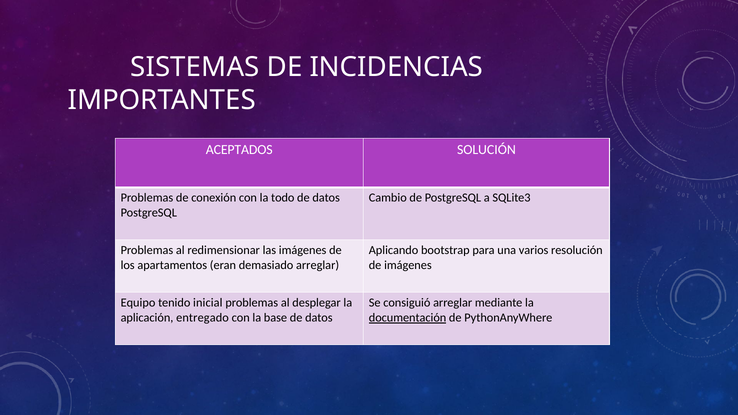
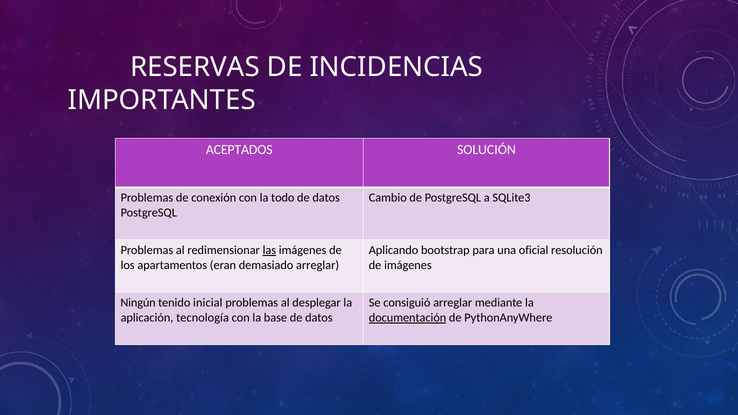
SISTEMAS: SISTEMAS -> RESERVAS
las underline: none -> present
varios: varios -> oficial
Equipo: Equipo -> Ningún
entregado: entregado -> tecnología
